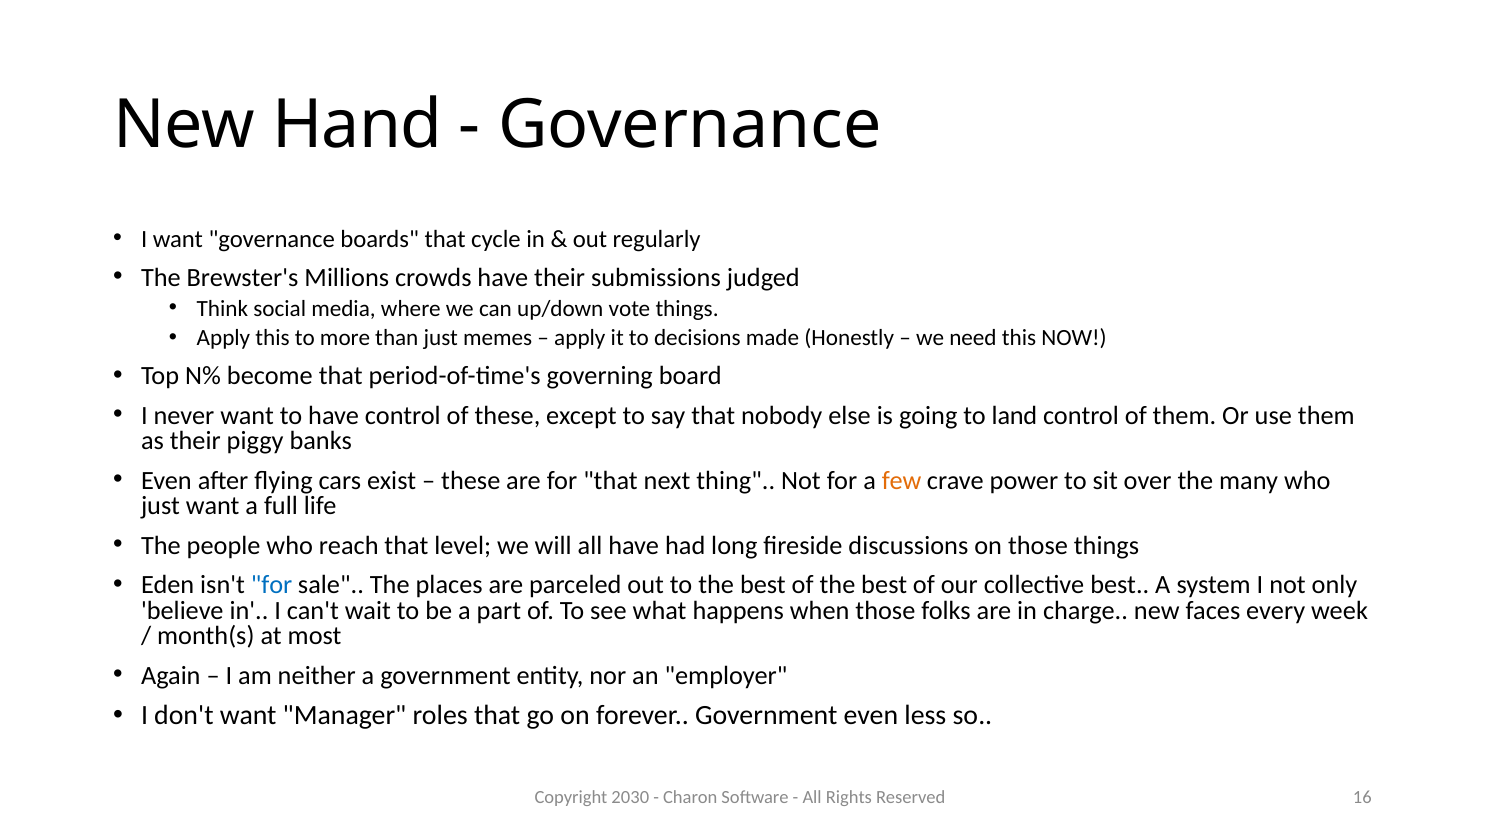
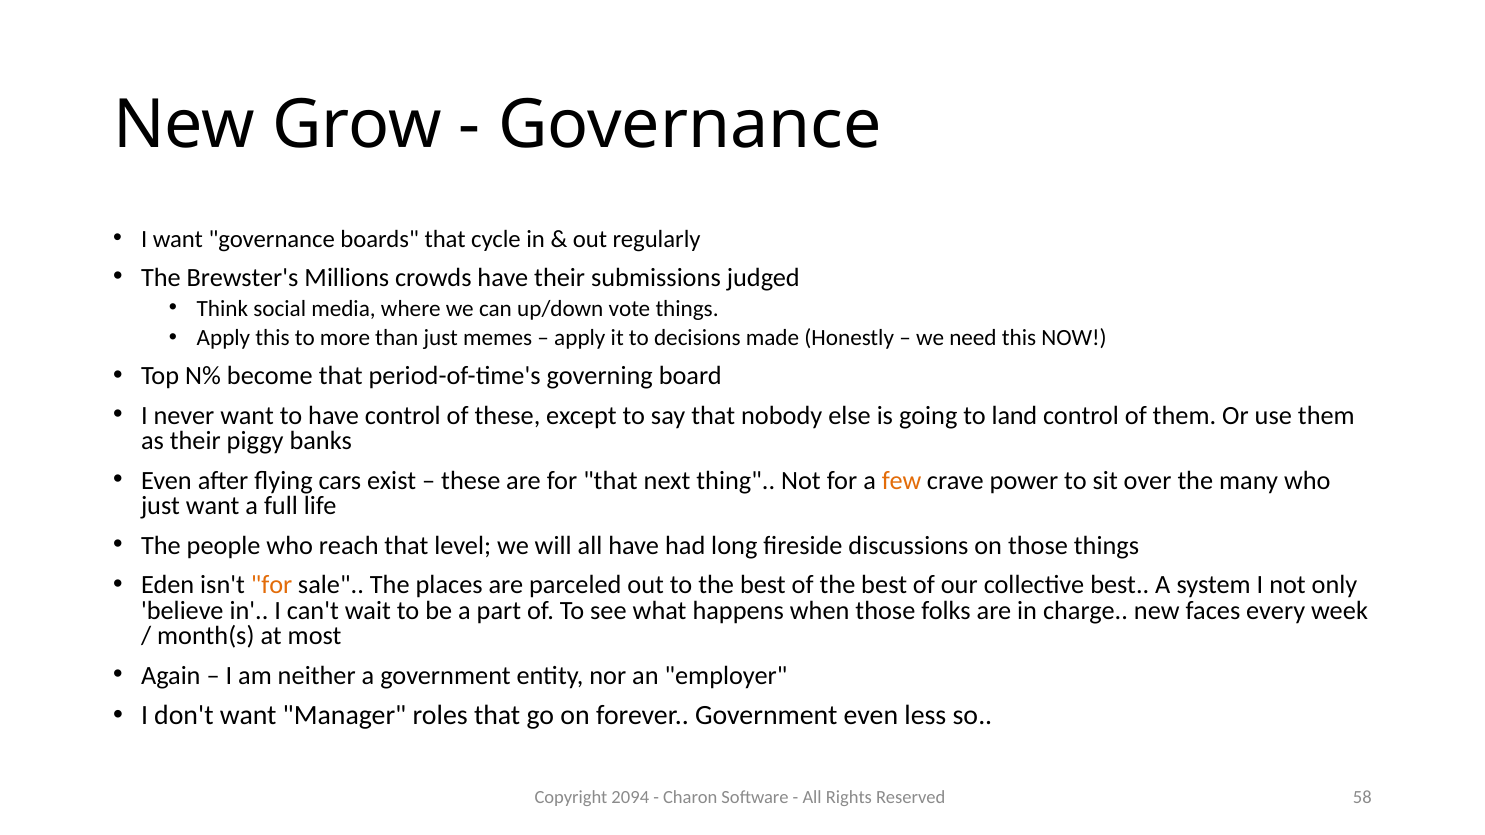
Hand: Hand -> Grow
for at (272, 585) colour: blue -> orange
2030: 2030 -> 2094
16: 16 -> 58
